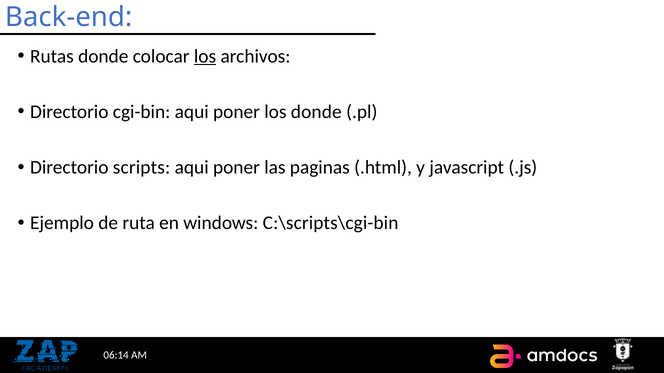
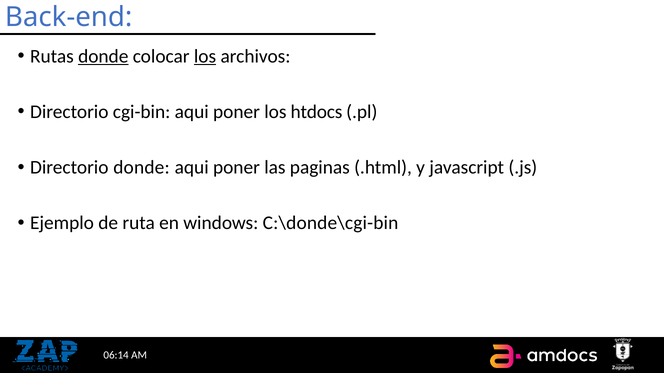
donde at (103, 56) underline: none -> present
los donde: donde -> htdocs
Directorio scripts: scripts -> donde
C:\scripts\cgi-bin: C:\scripts\cgi-bin -> C:\donde\cgi-bin
